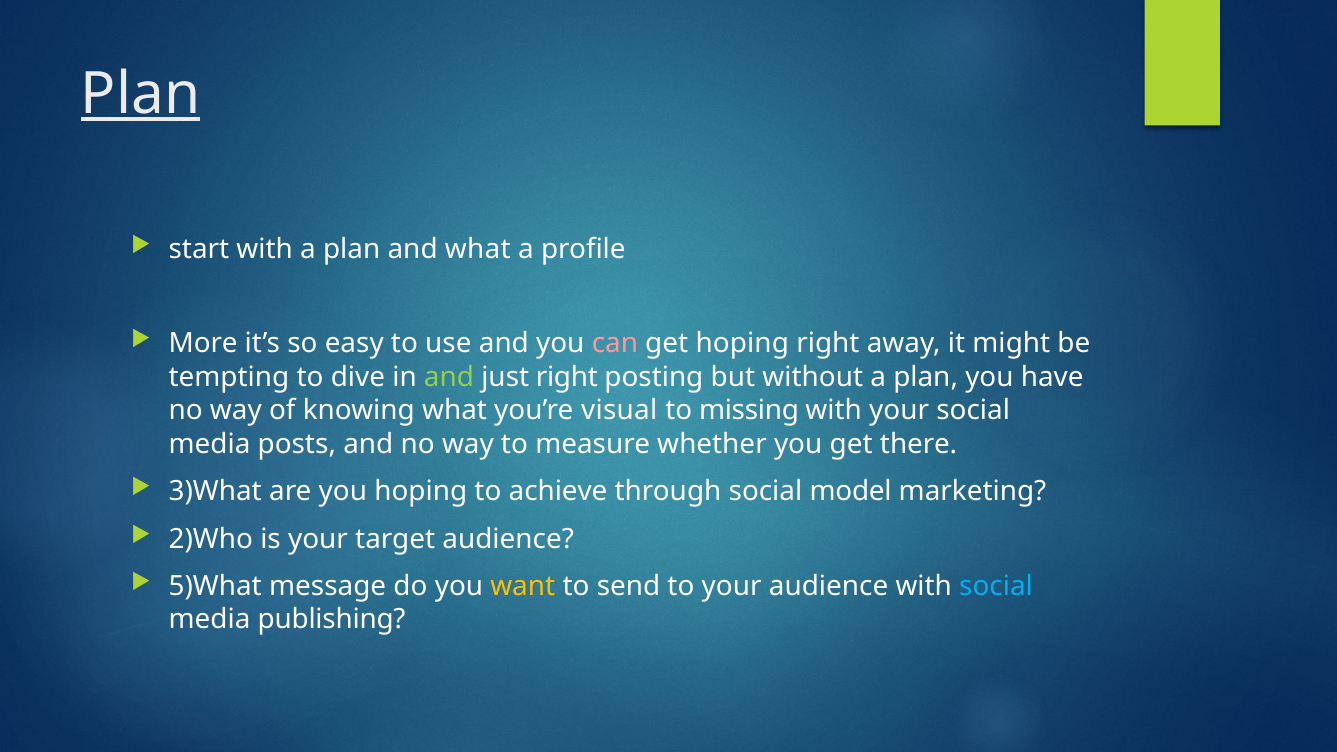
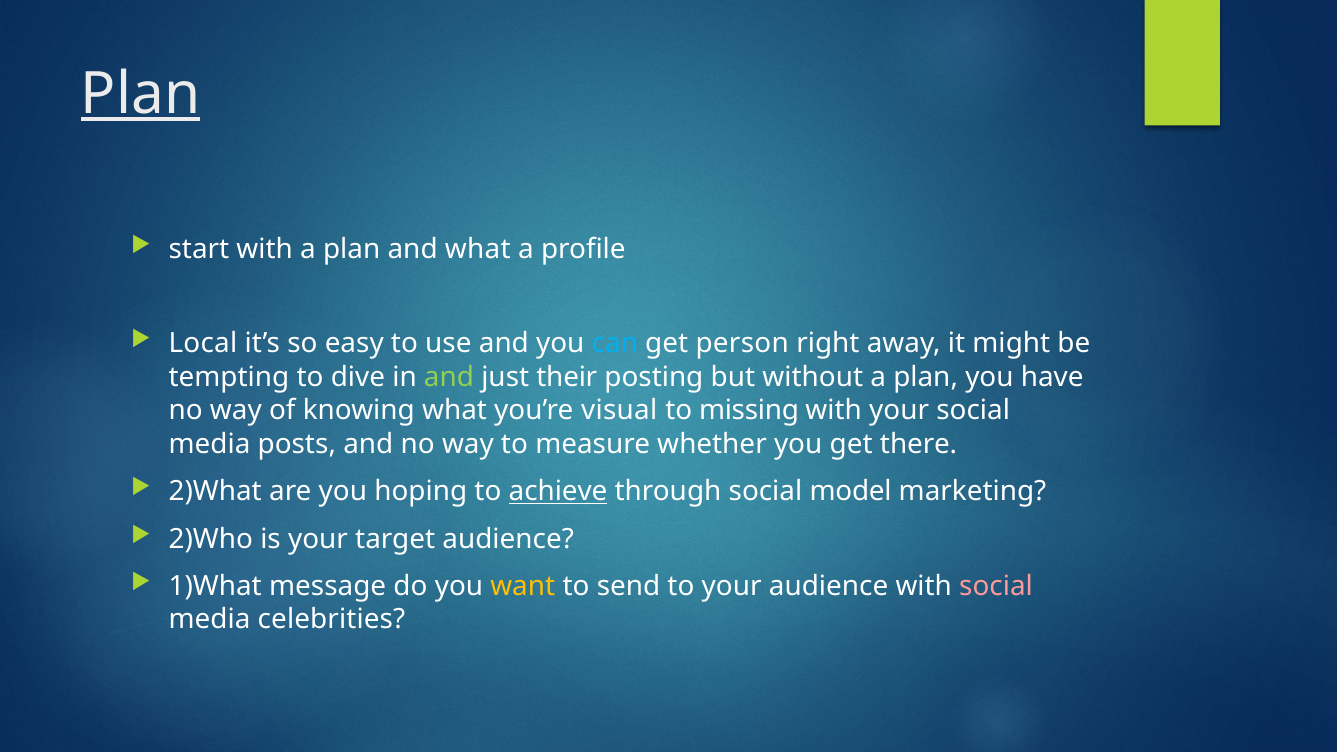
More: More -> Local
can colour: pink -> light blue
get hoping: hoping -> person
just right: right -> their
3)What: 3)What -> 2)What
achieve underline: none -> present
5)What: 5)What -> 1)What
social at (996, 586) colour: light blue -> pink
publishing: publishing -> celebrities
